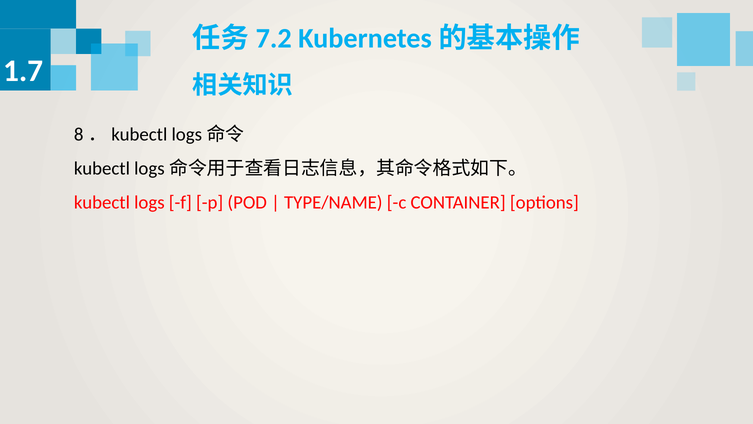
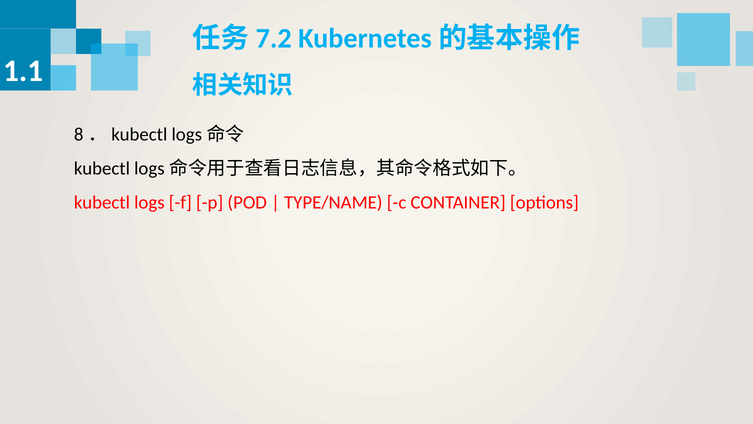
1.7: 1.7 -> 1.1
